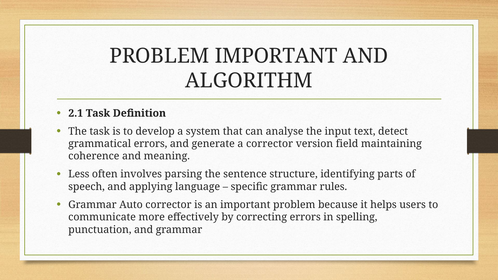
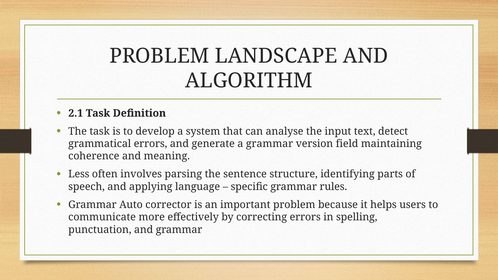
PROBLEM IMPORTANT: IMPORTANT -> LANDSCAPE
a corrector: corrector -> grammar
